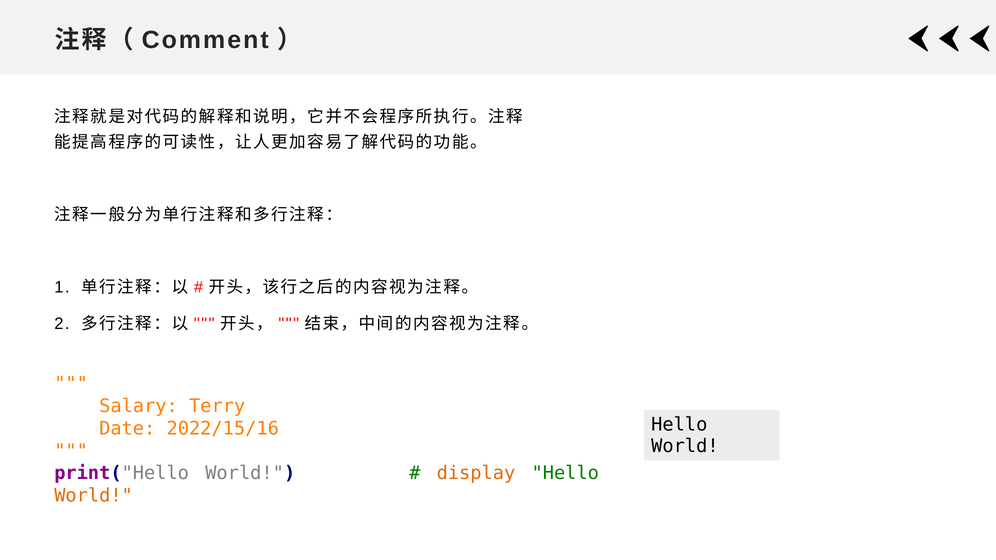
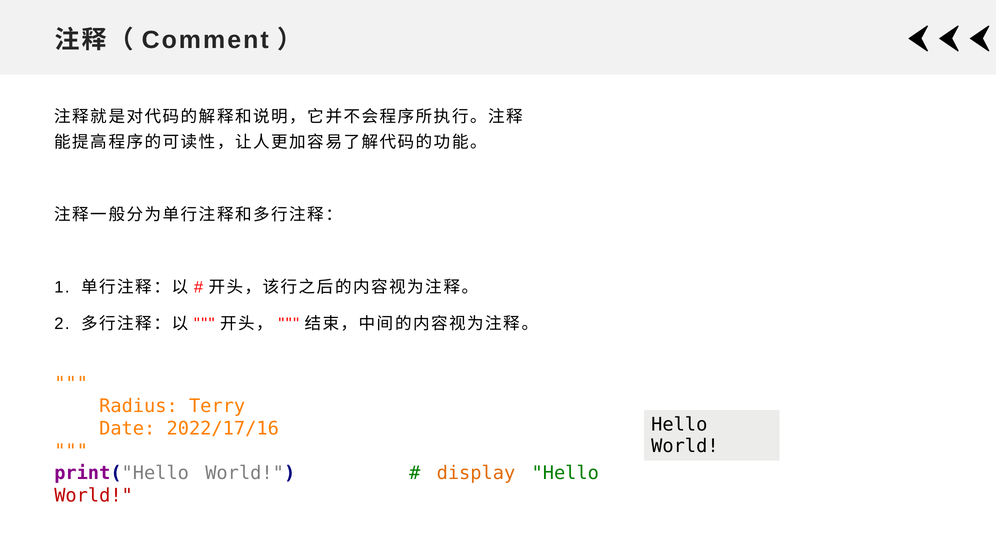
Salary: Salary -> Radius
2022/15/16: 2022/15/16 -> 2022/17/16
World at (94, 496) colour: orange -> red
